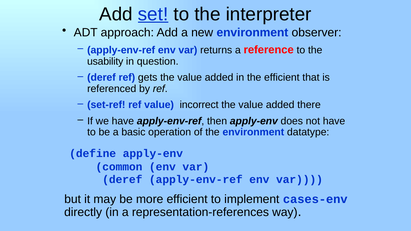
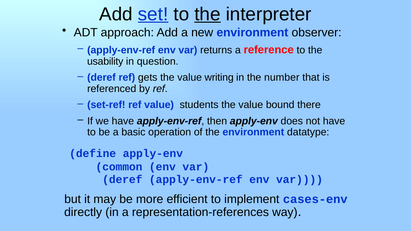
the at (208, 14) underline: none -> present
gets the value added: added -> writing
the efficient: efficient -> number
incorrect: incorrect -> students
added at (280, 105): added -> bound
